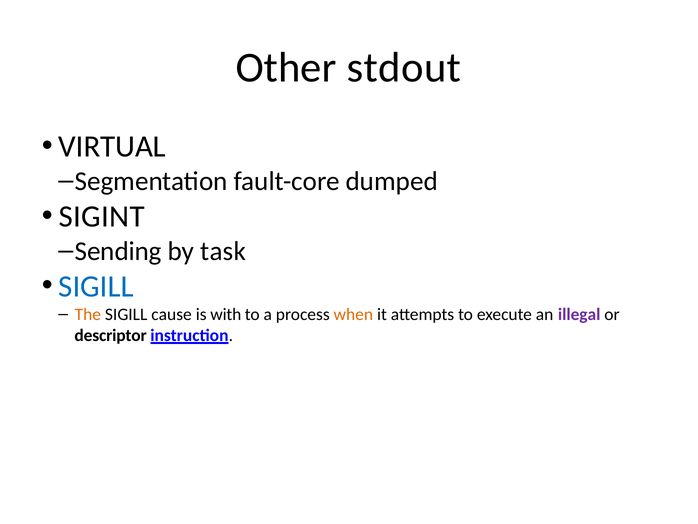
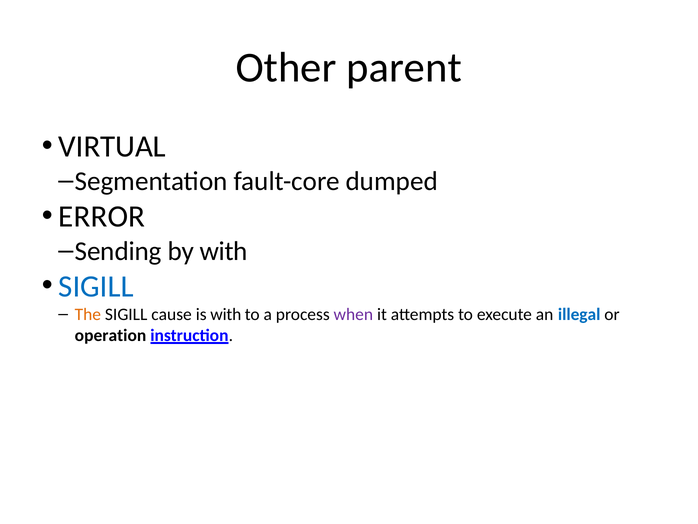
stdout: stdout -> parent
SIGINT: SIGINT -> ERROR
by task: task -> with
when colour: orange -> purple
illegal colour: purple -> blue
descriptor: descriptor -> operation
